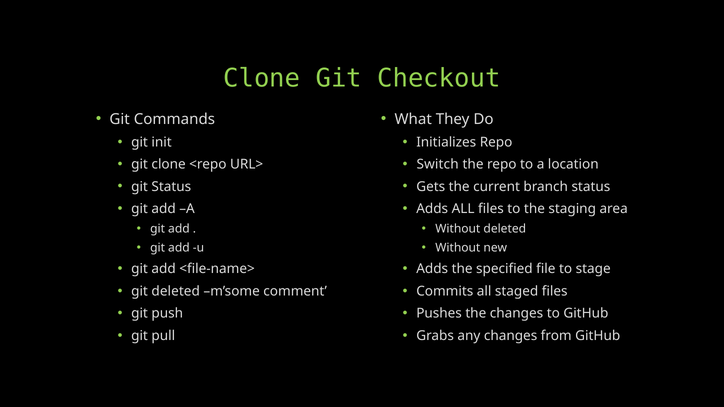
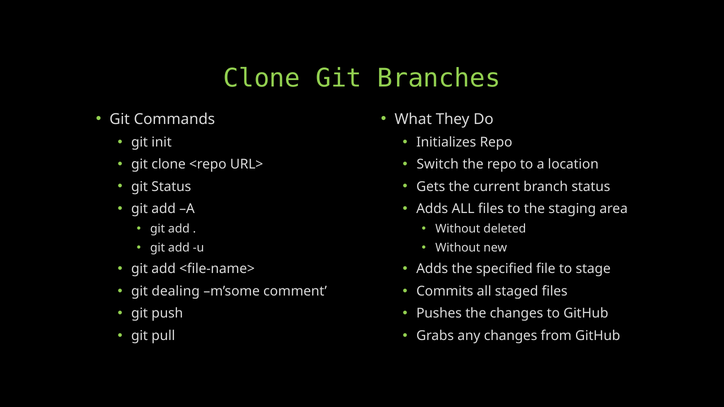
Checkout: Checkout -> Branches
git deleted: deleted -> dealing
